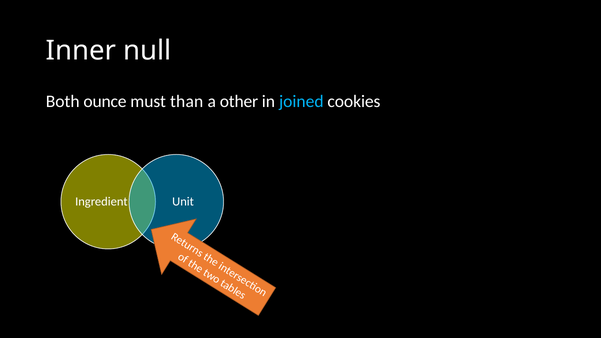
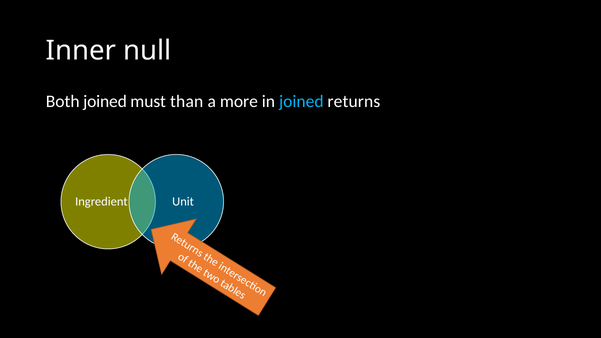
Both ounce: ounce -> joined
other: other -> more
cookies: cookies -> returns
